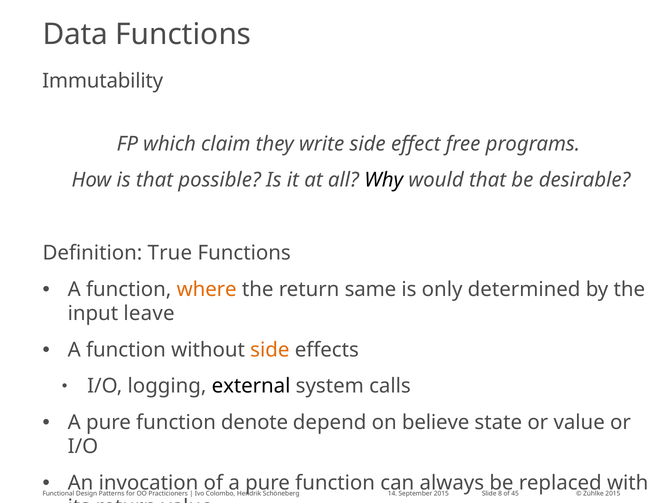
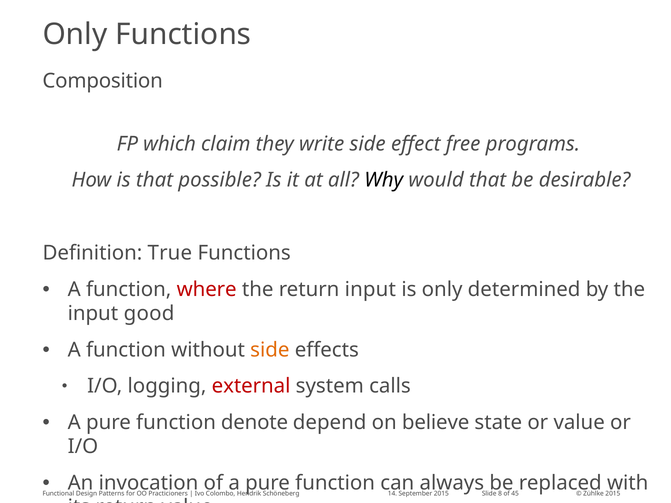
Data at (75, 34): Data -> Only
Immutability: Immutability -> Composition
where colour: orange -> red
return same: same -> input
leave: leave -> good
external colour: black -> red
